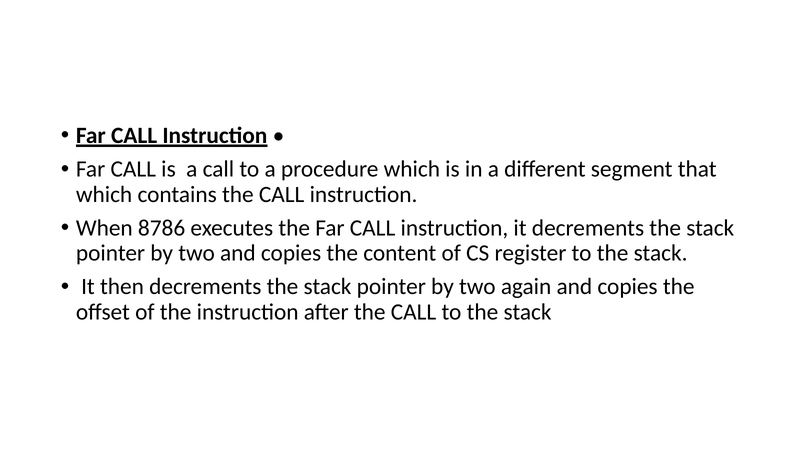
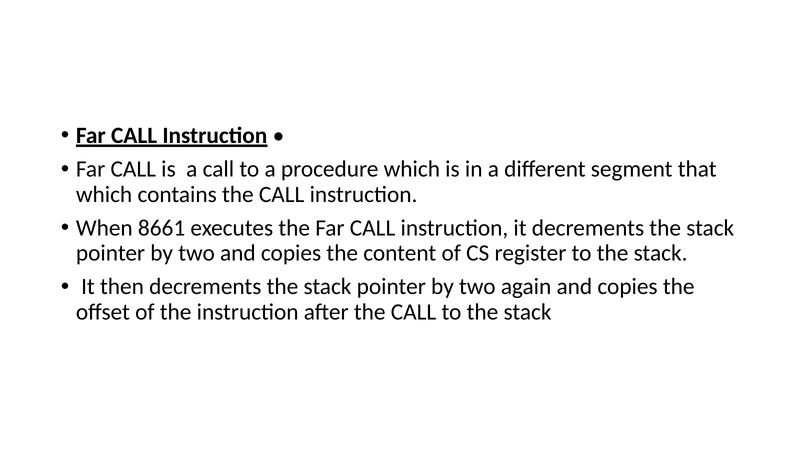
8786: 8786 -> 8661
